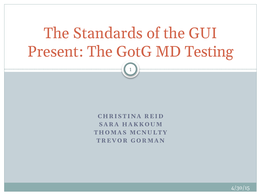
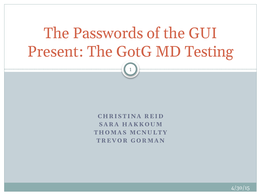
Standards: Standards -> Passwords
